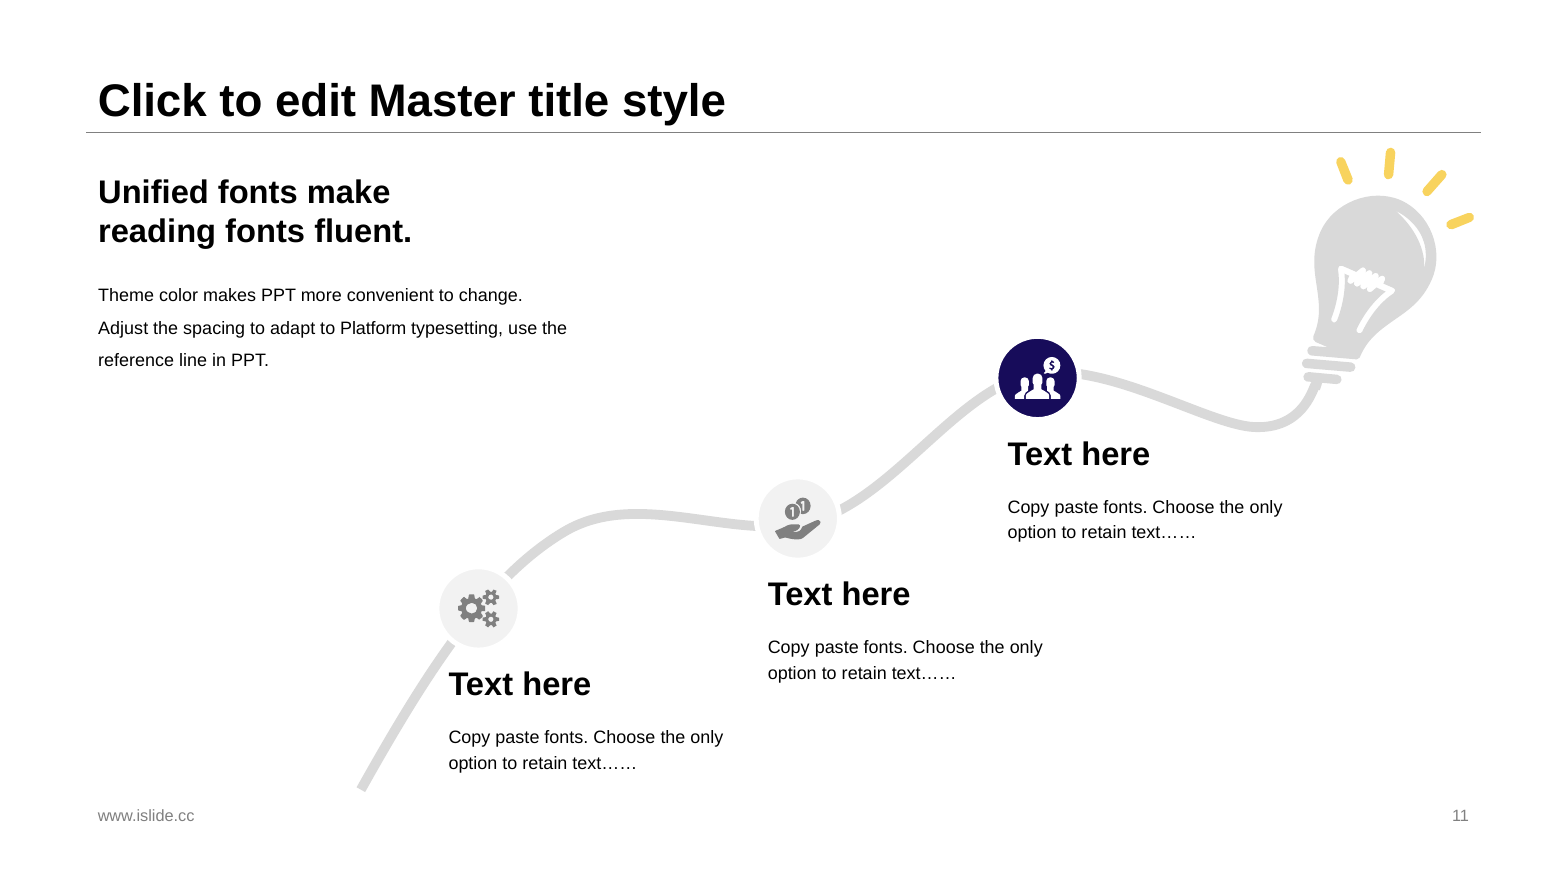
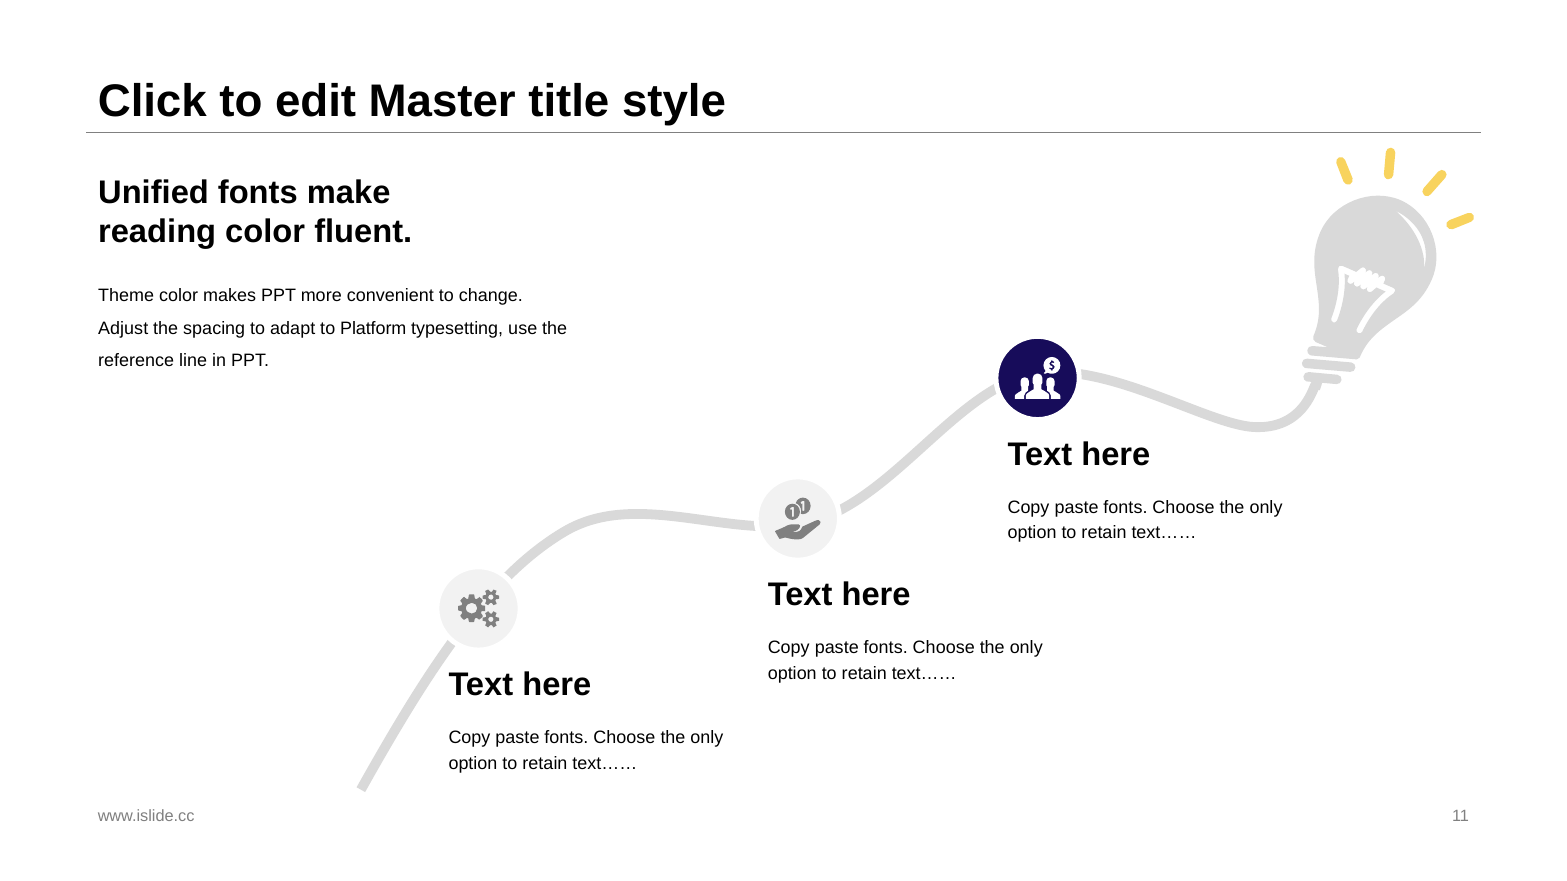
reading fonts: fonts -> color
